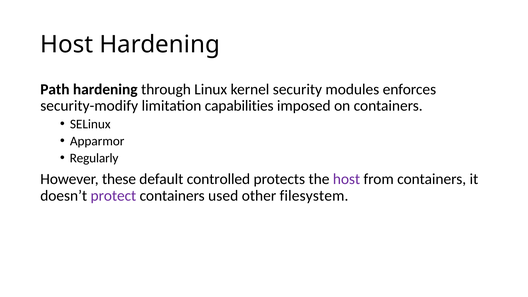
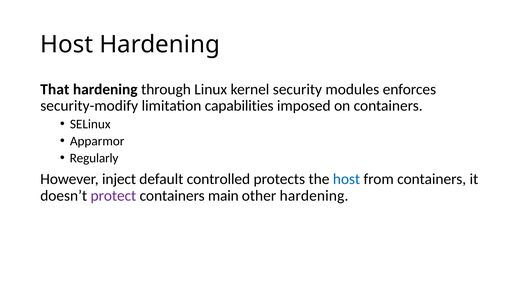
Path: Path -> That
these: these -> inject
host at (346, 179) colour: purple -> blue
used: used -> main
other filesystem: filesystem -> hardening
